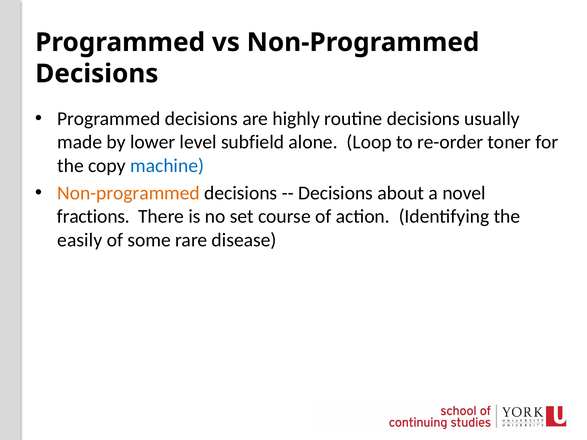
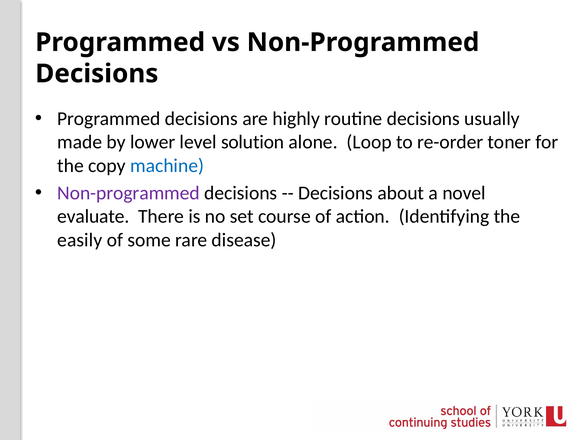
subfield: subfield -> solution
Non-programmed at (129, 193) colour: orange -> purple
fractions: fractions -> evaluate
